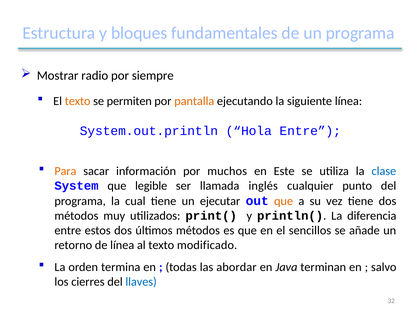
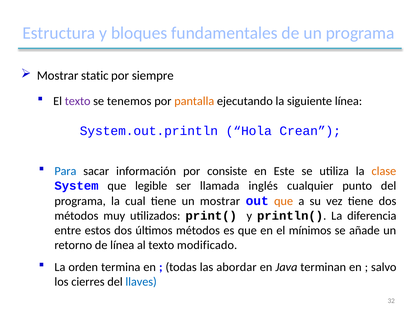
radio: radio -> static
texto at (78, 101) colour: orange -> purple
permiten: permiten -> tenemos
Hola Entre: Entre -> Crean
Para colour: orange -> blue
muchos: muchos -> consiste
clase colour: blue -> orange
un ejecutar: ejecutar -> mostrar
sencillos: sencillos -> mínimos
